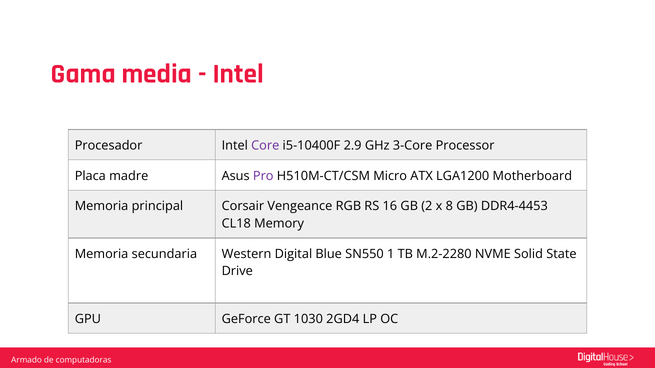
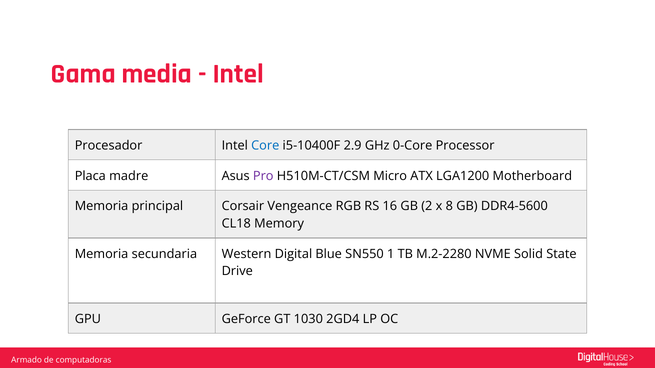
Core colour: purple -> blue
3-Core: 3-Core -> 0-Core
DDR4-4453: DDR4-4453 -> DDR4-5600
